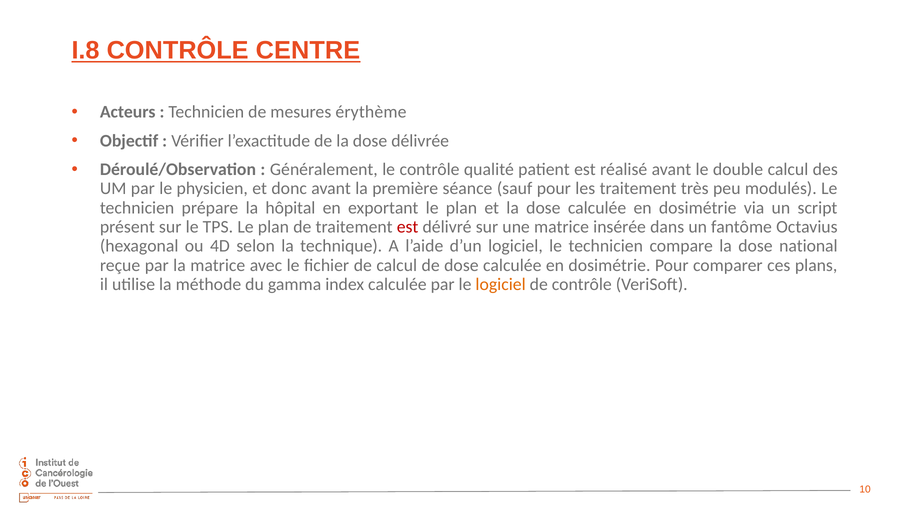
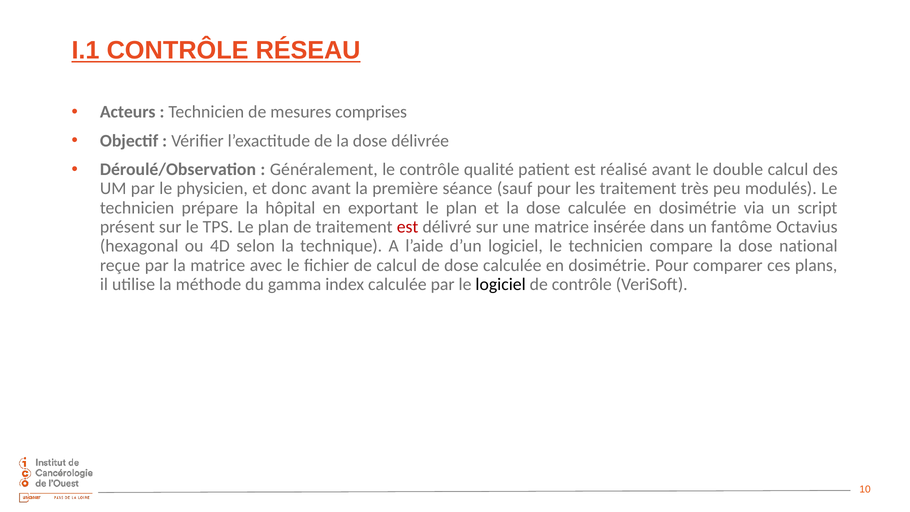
I.8: I.8 -> I.1
CENTRE: CENTRE -> RÉSEAU
érythème: érythème -> comprises
logiciel at (501, 284) colour: orange -> black
